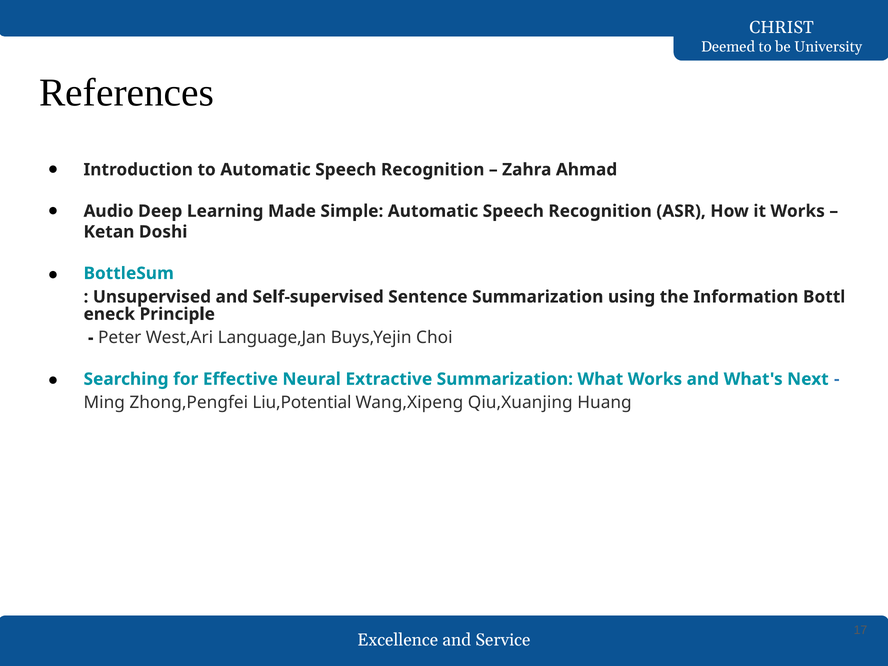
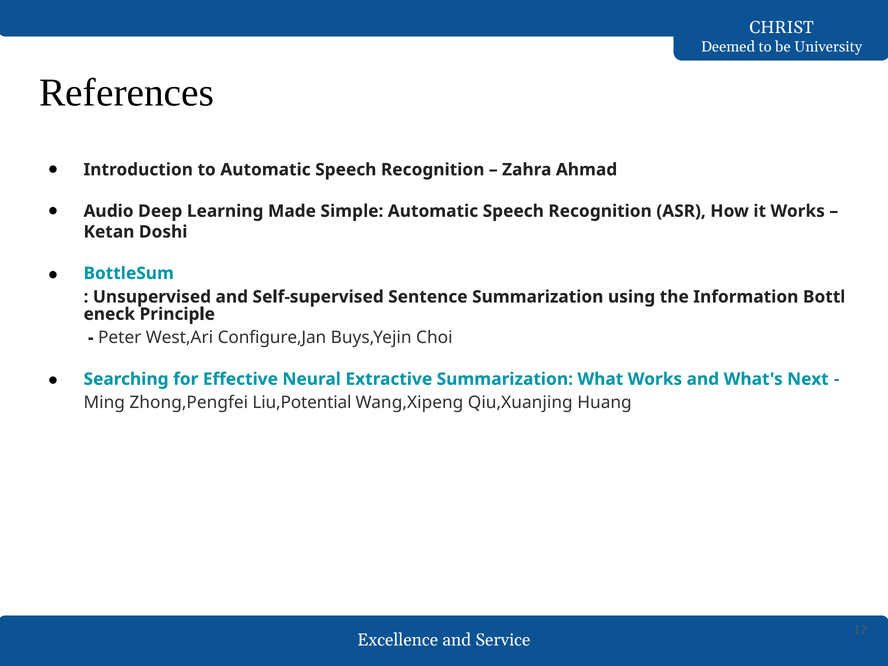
Language,Jan: Language,Jan -> Configure,Jan
